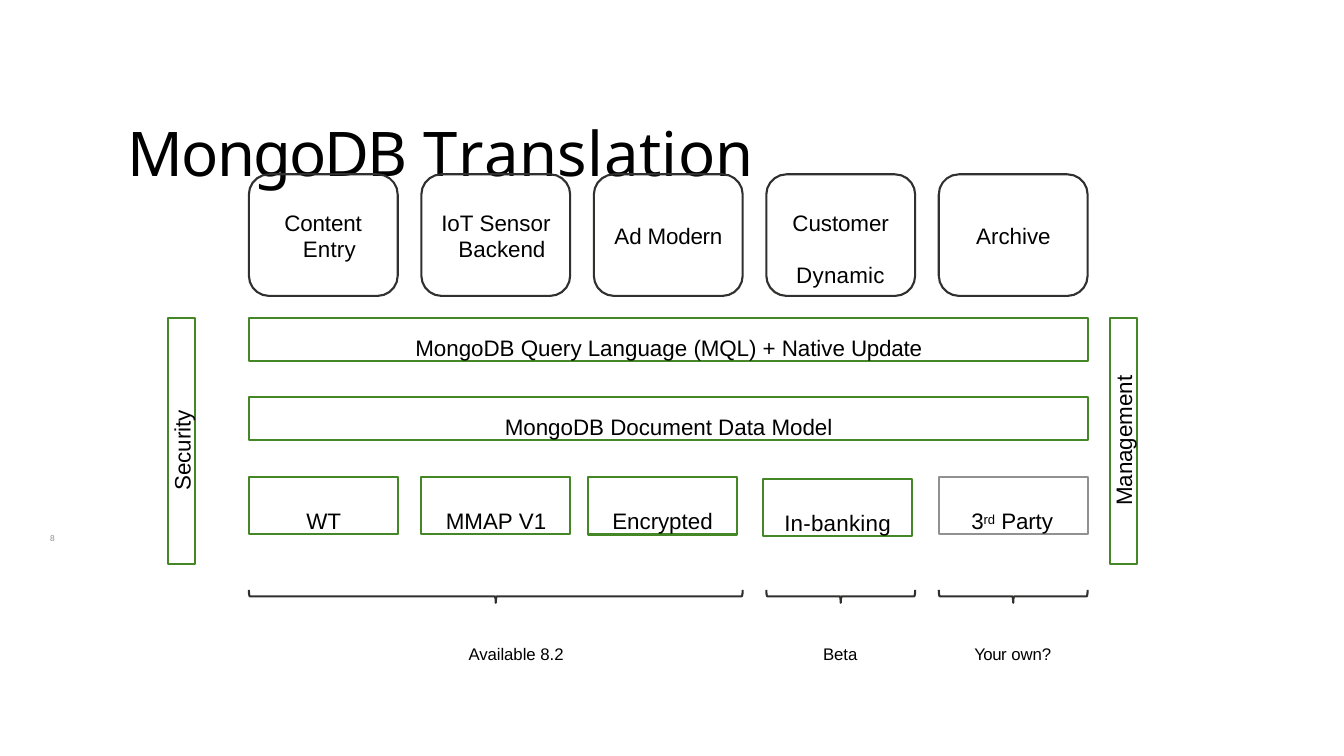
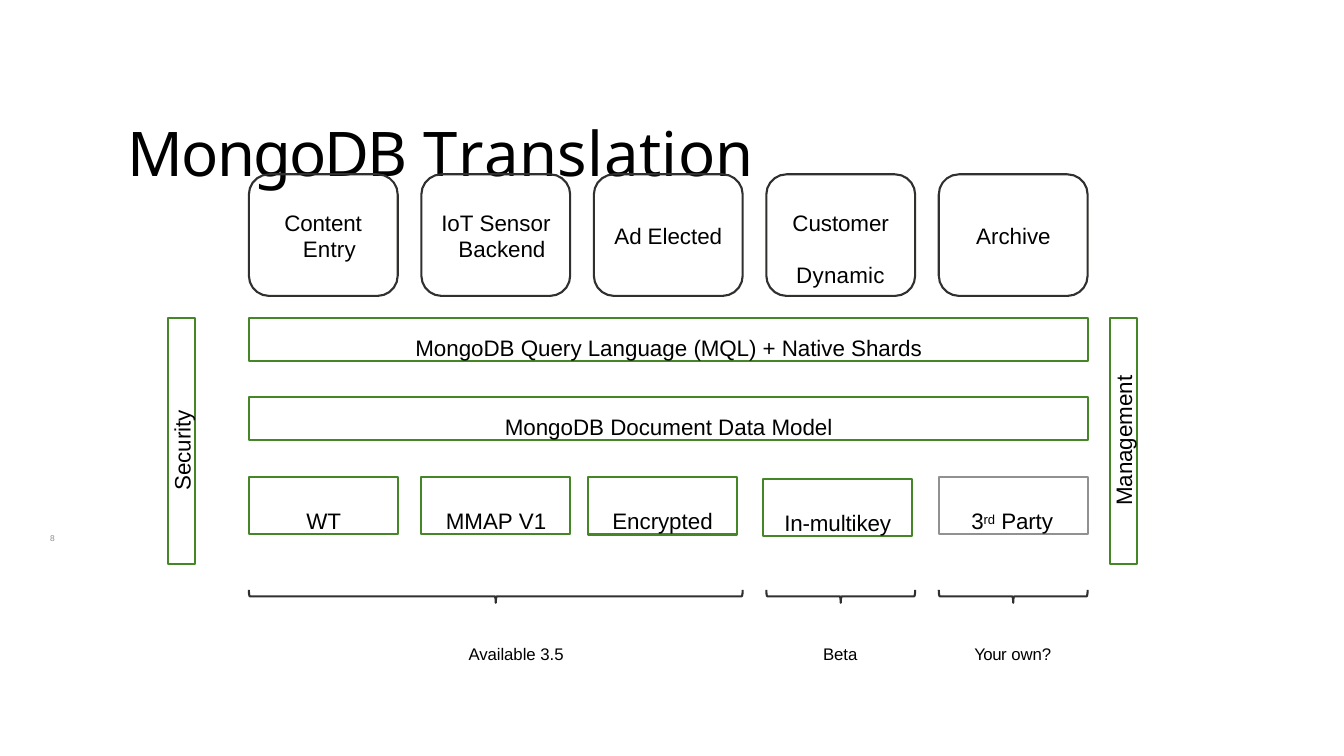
Modern: Modern -> Elected
Update: Update -> Shards
In-banking: In-banking -> In-multikey
8.2: 8.2 -> 3.5
